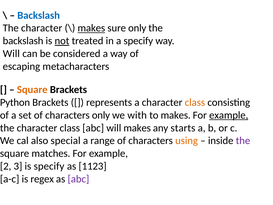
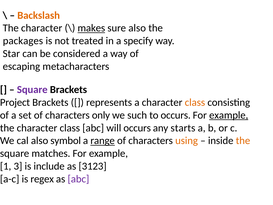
Backslash at (39, 15) colour: blue -> orange
sure only: only -> also
backslash at (23, 41): backslash -> packages
not underline: present -> none
Will at (11, 54): Will -> Star
Square at (32, 90) colour: orange -> purple
Python: Python -> Project
with: with -> such
to makes: makes -> occurs
will makes: makes -> occurs
special: special -> symbol
range underline: none -> present
the at (243, 141) colour: purple -> orange
2: 2 -> 1
is specify: specify -> include
1123: 1123 -> 3123
